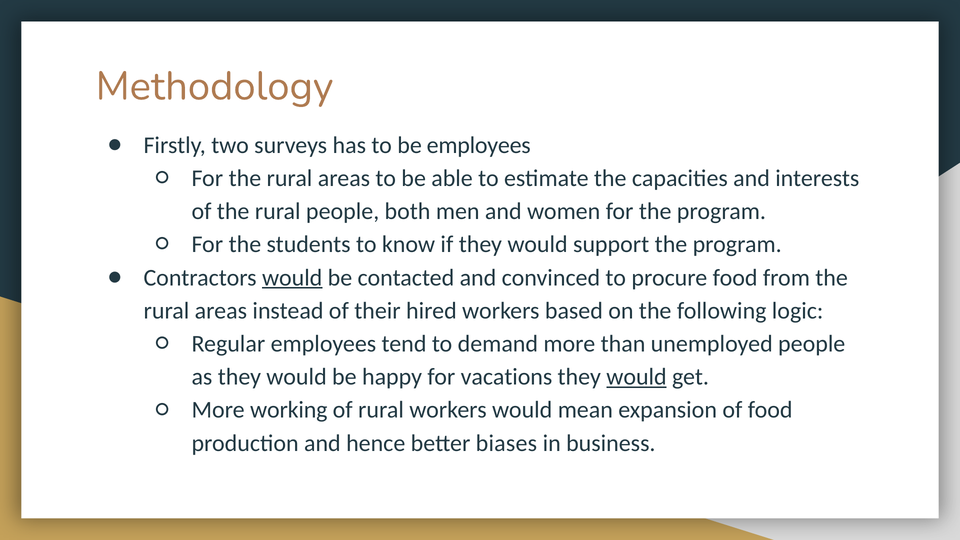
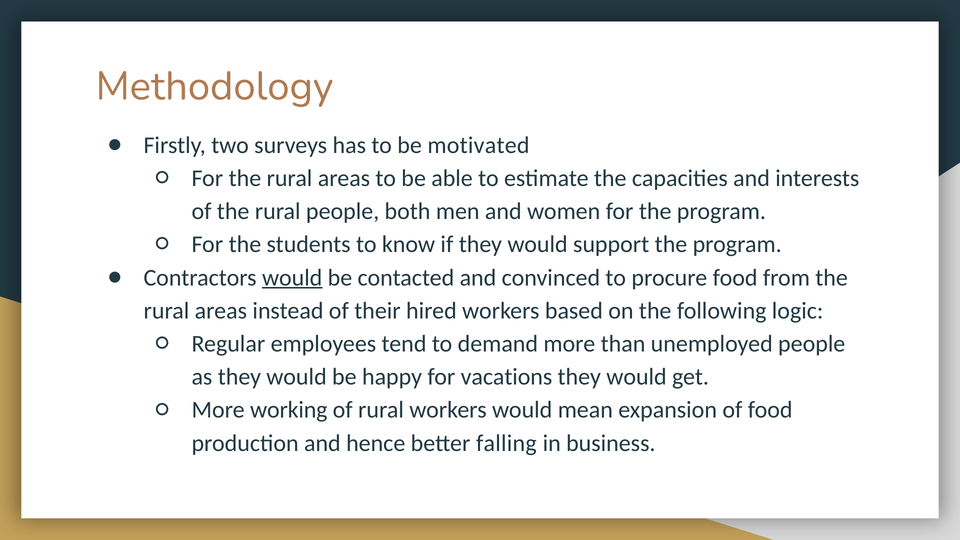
be employees: employees -> motivated
would at (636, 377) underline: present -> none
biases: biases -> falling
